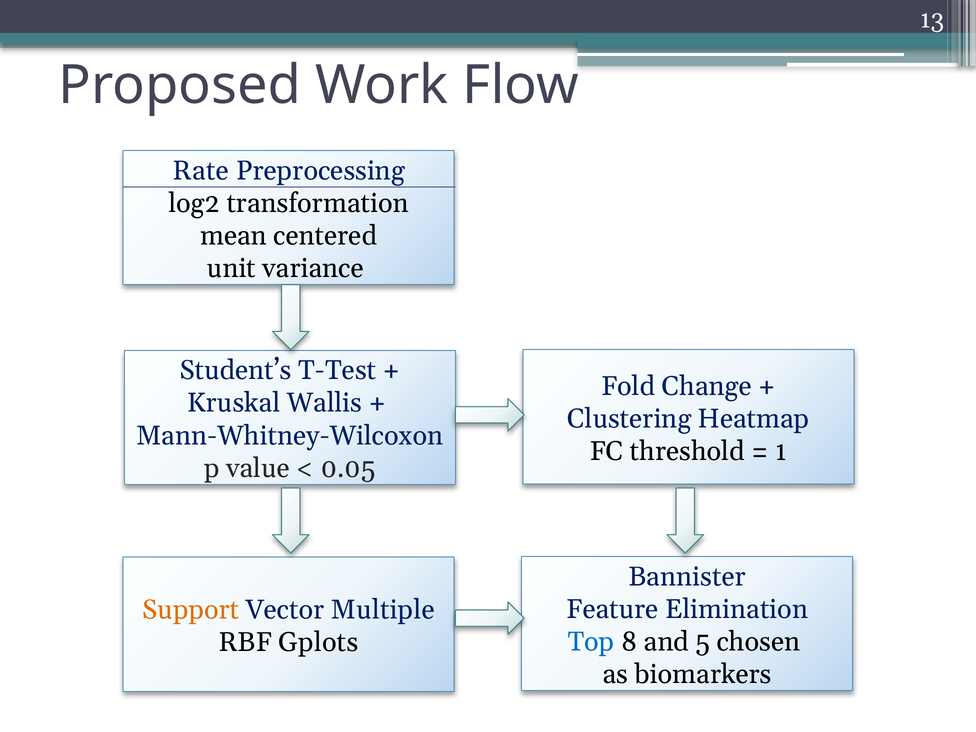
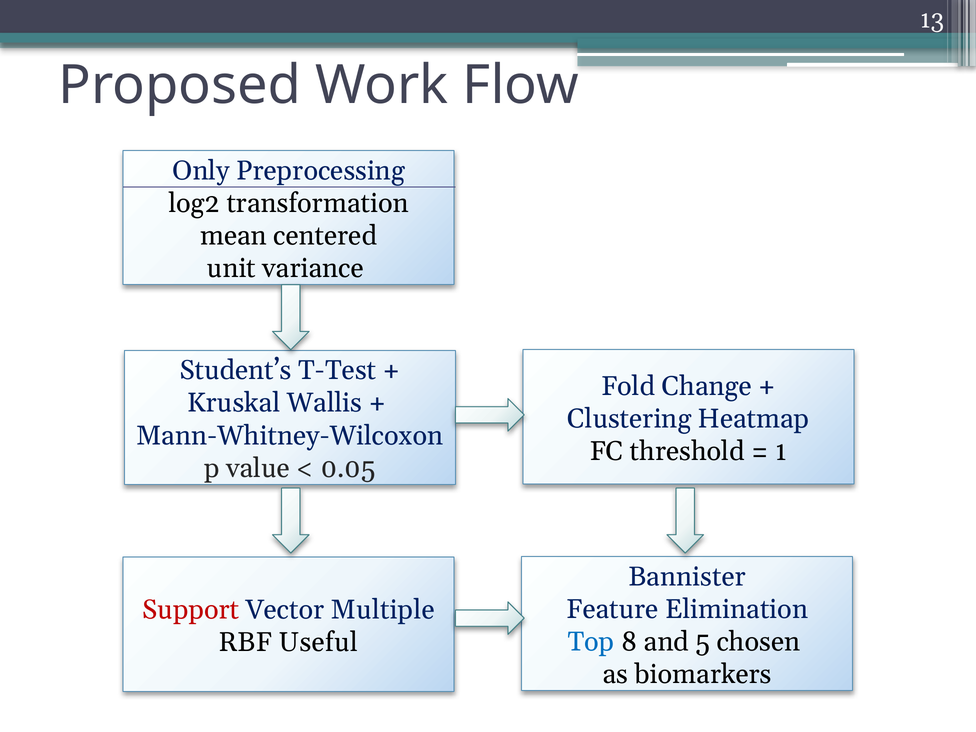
Rate: Rate -> Only
Support colour: orange -> red
Gplots: Gplots -> Useful
